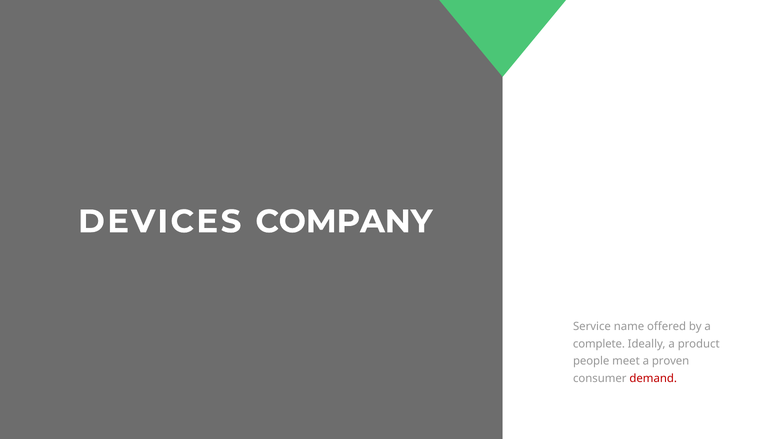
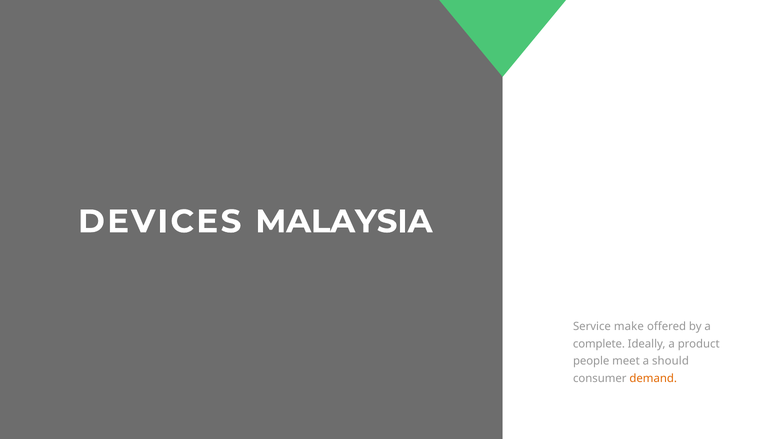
COMPANY: COMPANY -> MALAYSIA
name: name -> make
proven: proven -> should
demand colour: red -> orange
